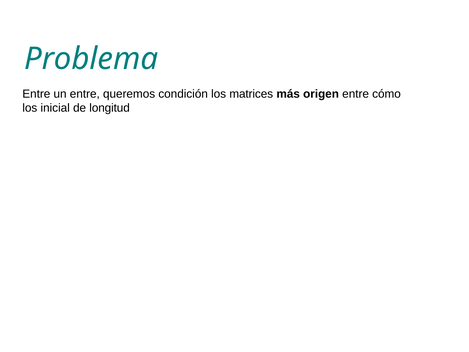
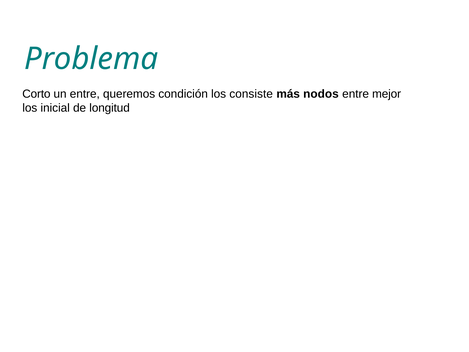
Entre at (36, 94): Entre -> Corto
matrices: matrices -> consiste
origen: origen -> nodos
cómo: cómo -> mejor
